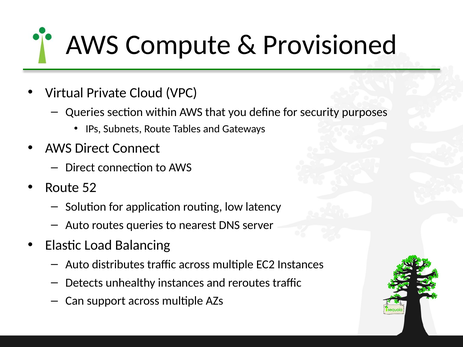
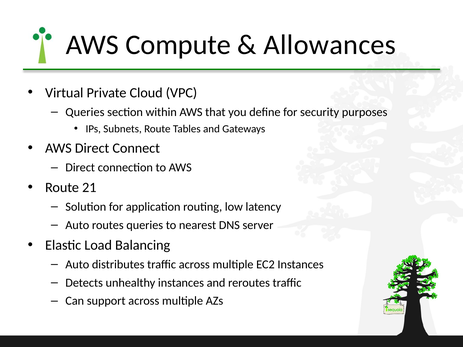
Provisioned: Provisioned -> Allowances
52: 52 -> 21
